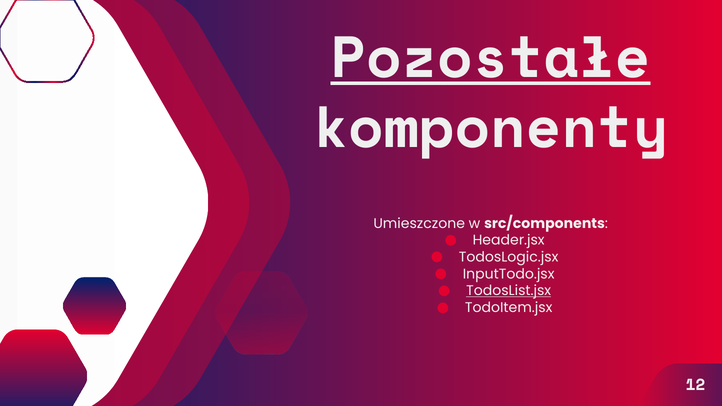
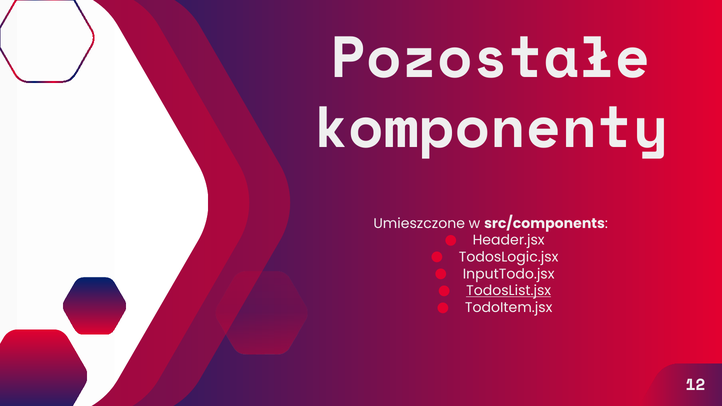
Pozostałe underline: present -> none
